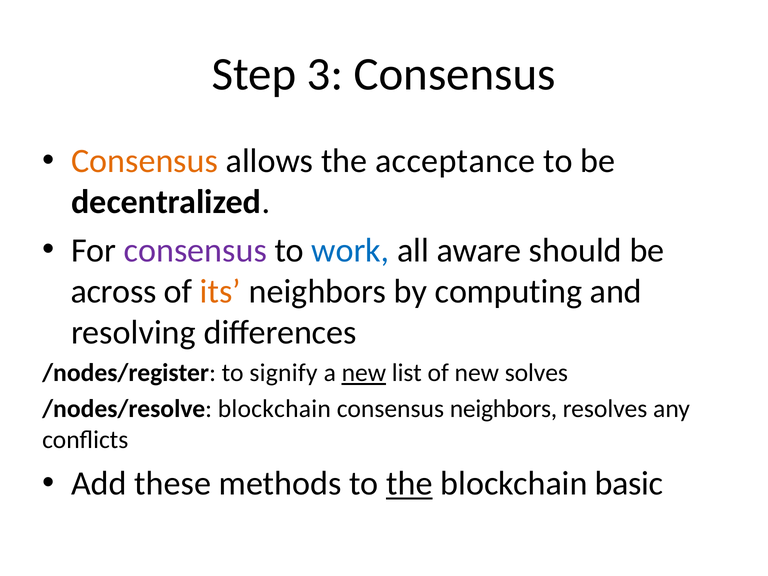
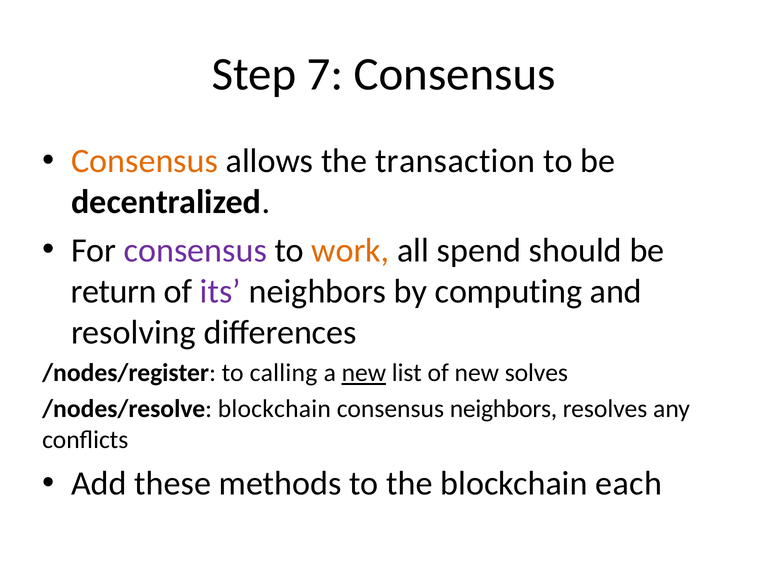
3: 3 -> 7
acceptance: acceptance -> transaction
work colour: blue -> orange
aware: aware -> spend
across: across -> return
its colour: orange -> purple
signify: signify -> calling
the at (409, 484) underline: present -> none
basic: basic -> each
